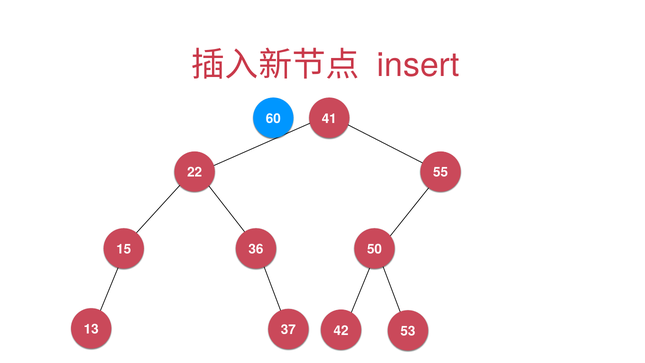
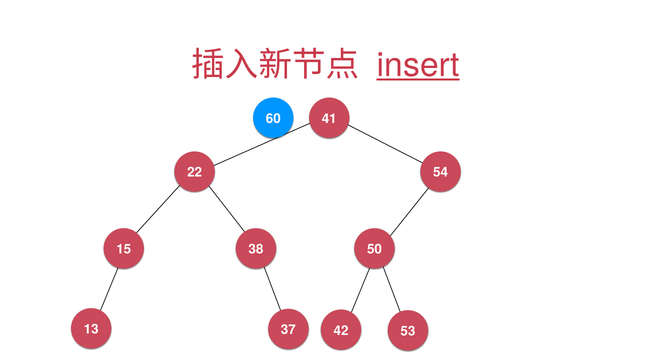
insert underline: none -> present
55: 55 -> 54
36: 36 -> 38
